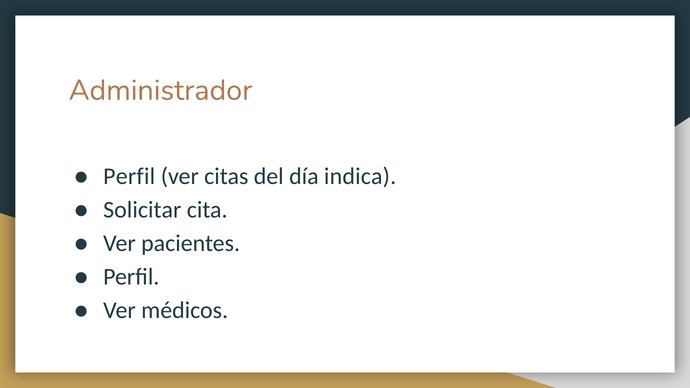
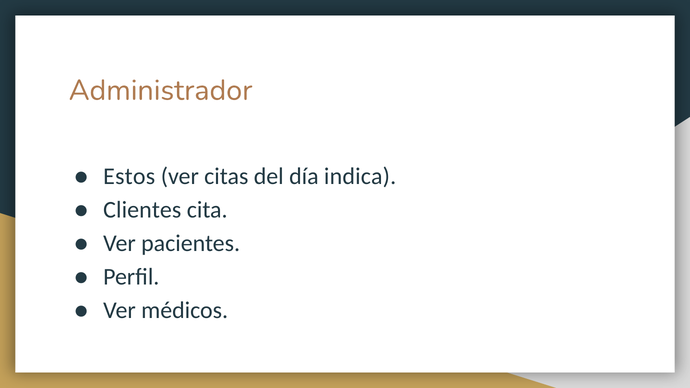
Perfil at (129, 176): Perfil -> Estos
Solicitar: Solicitar -> Clientes
